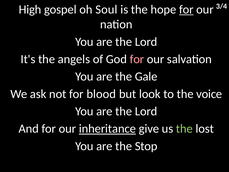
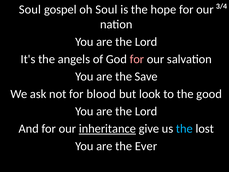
High at (30, 9): High -> Soul
for at (186, 9) underline: present -> none
Gale: Gale -> Save
voice: voice -> good
the at (184, 129) colour: light green -> light blue
Stop: Stop -> Ever
